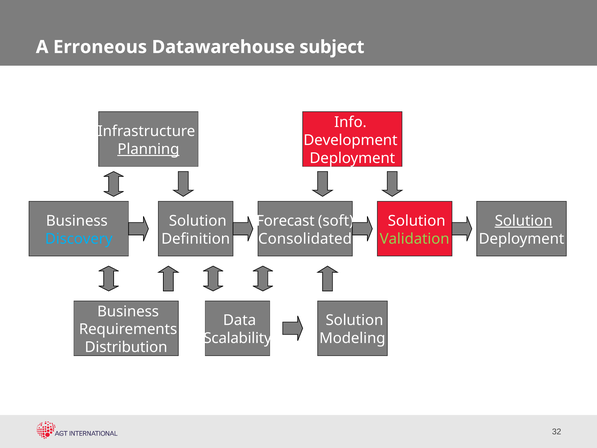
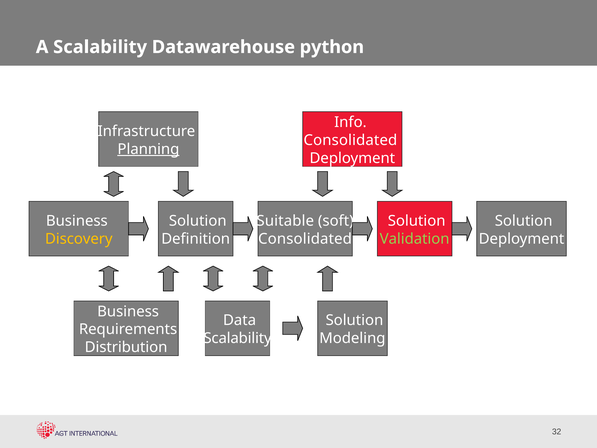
A Erroneous: Erroneous -> Scalability
subject: subject -> python
Development at (350, 140): Development -> Consolidated
Forecast: Forecast -> Suitable
Solution at (524, 221) underline: present -> none
Discovery colour: light blue -> yellow
